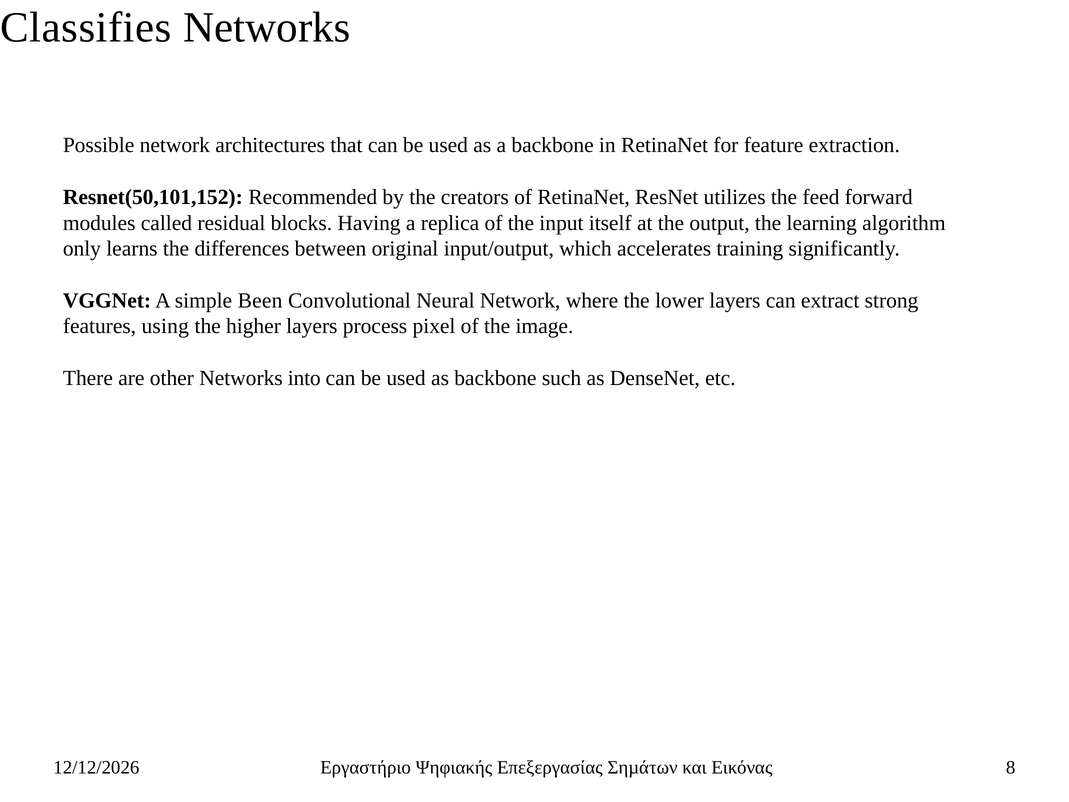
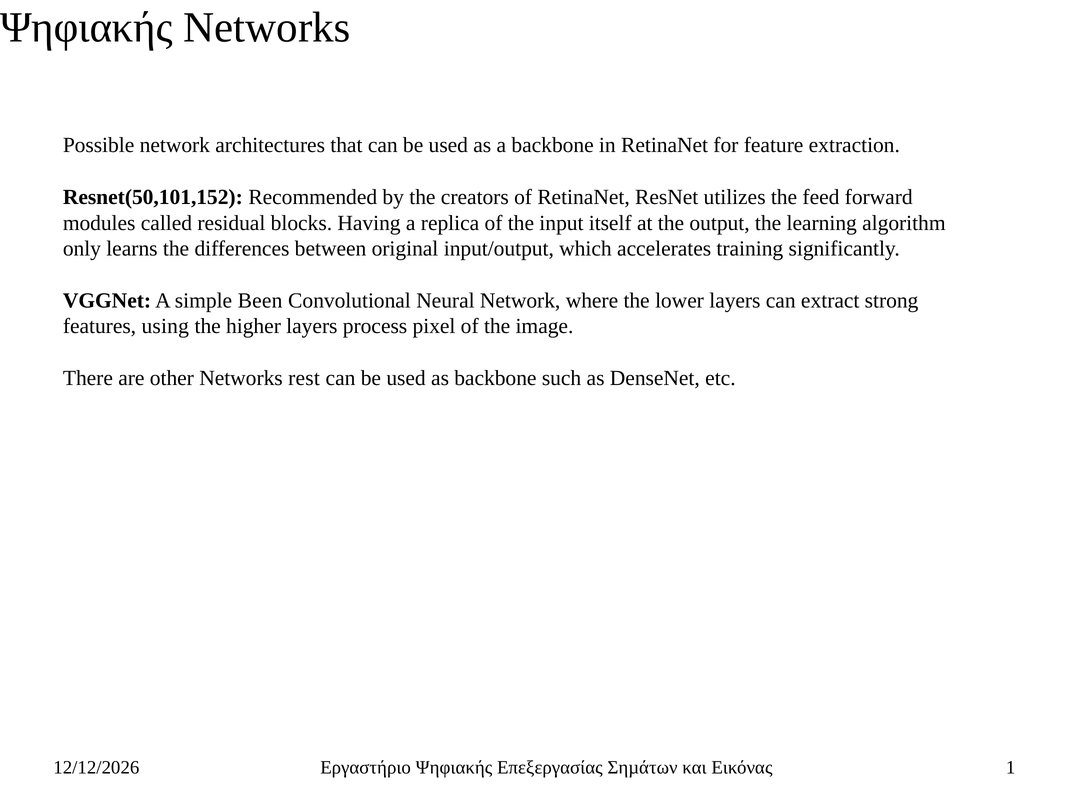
Classifies at (86, 27): Classifies -> Ψηφιακής
into: into -> rest
8: 8 -> 1
